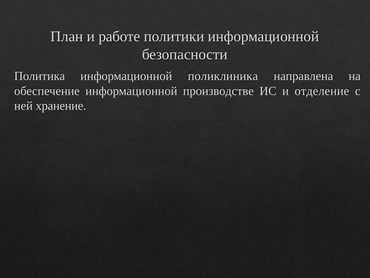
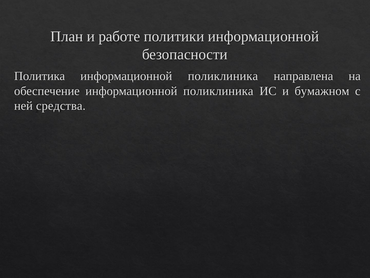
обеспечение информационной производстве: производстве -> поликлиника
отделение: отделение -> бумажном
хранение: хранение -> средства
